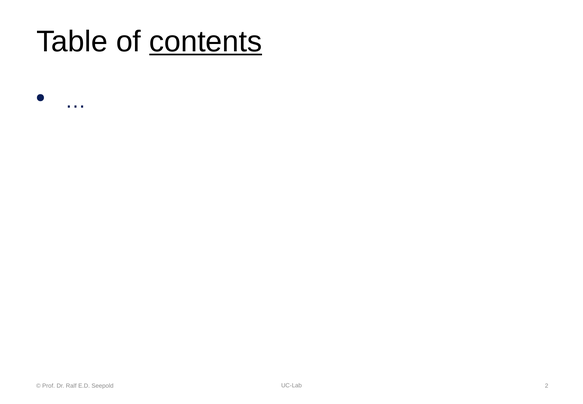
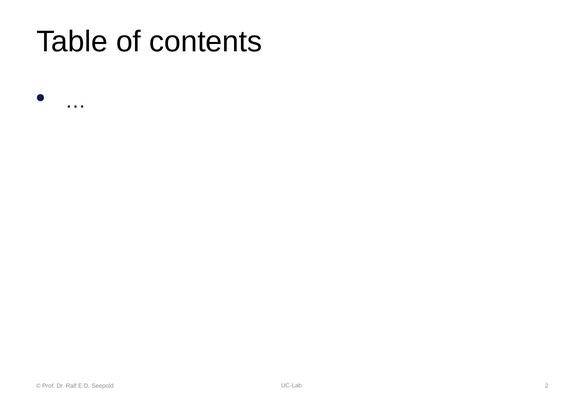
contents underline: present -> none
